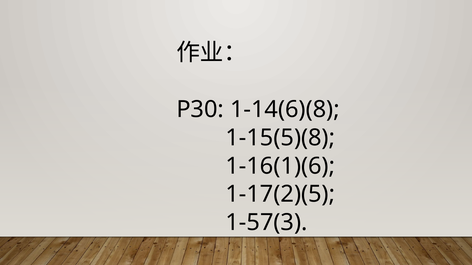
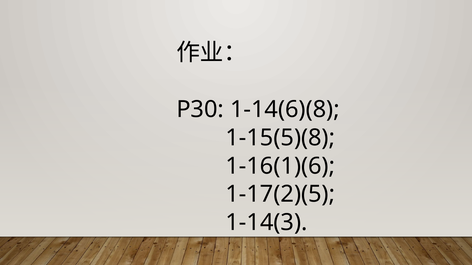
1-57(3: 1-57(3 -> 1-14(3
